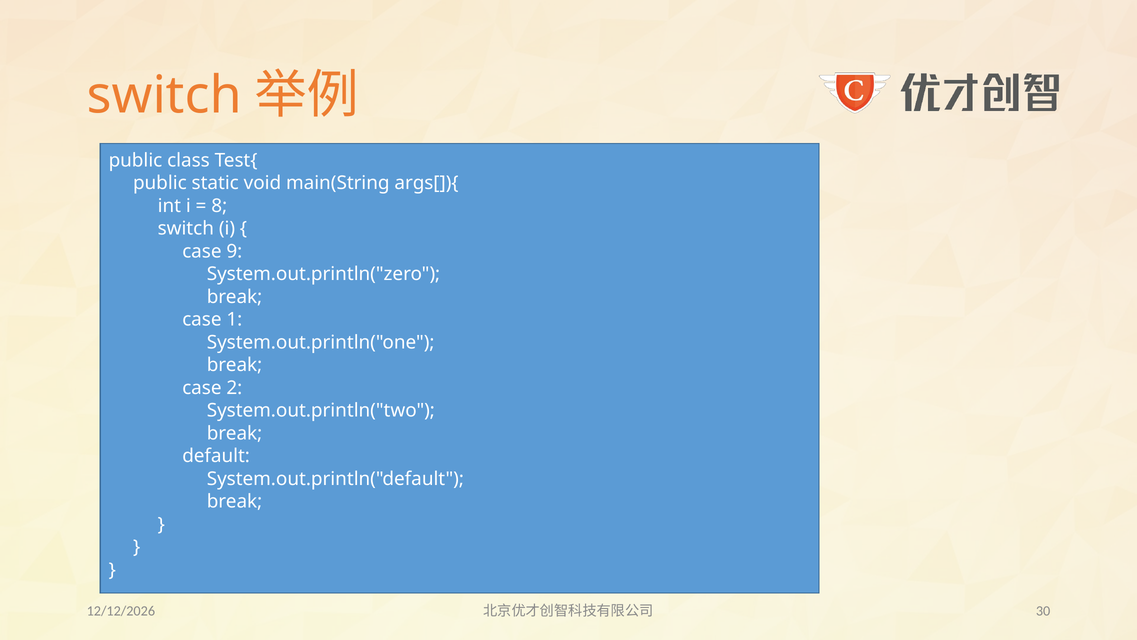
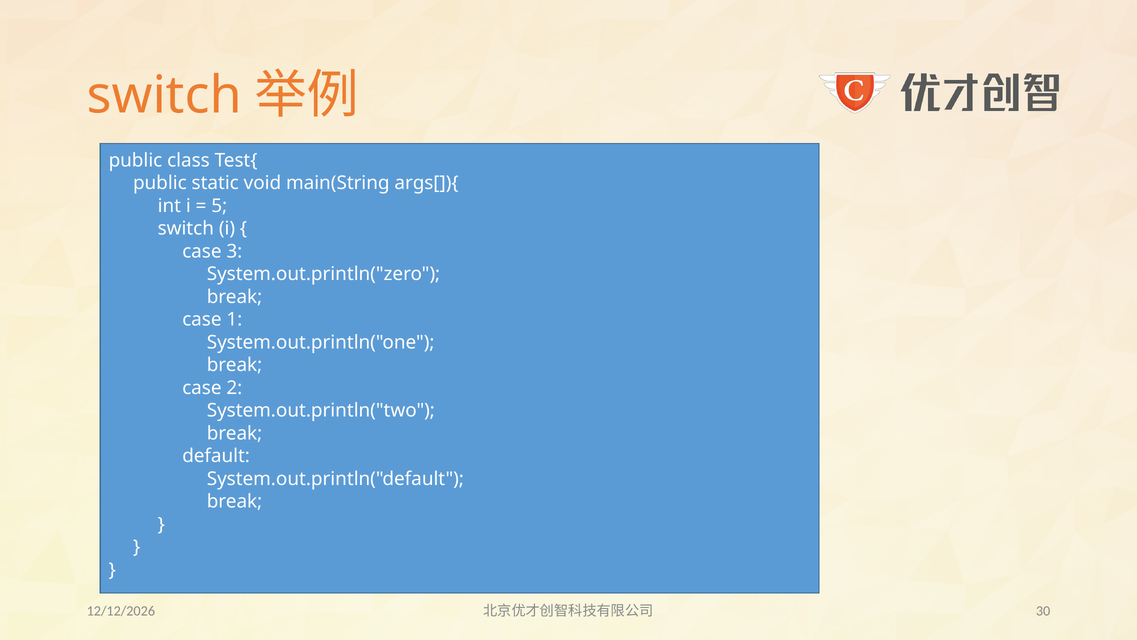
8: 8 -> 5
9: 9 -> 3
